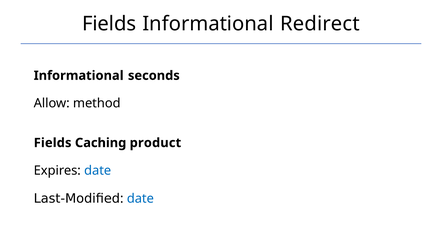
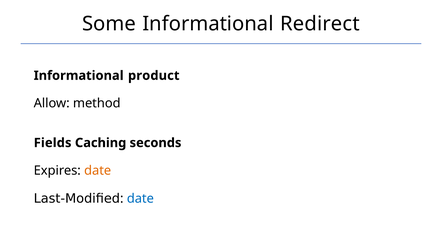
Fields at (109, 24): Fields -> Some
seconds: seconds -> product
product: product -> seconds
date at (98, 170) colour: blue -> orange
